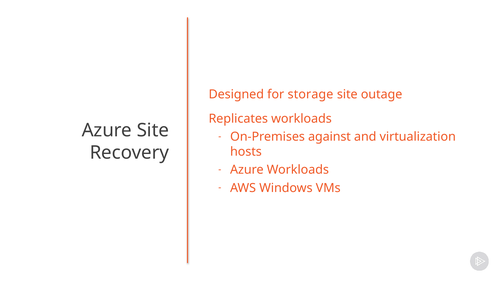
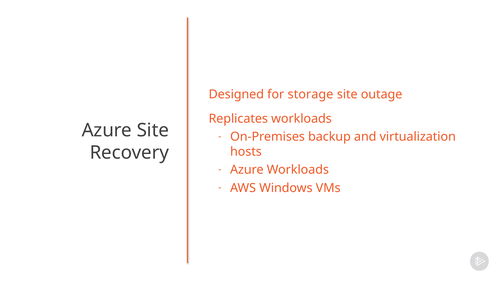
against: against -> backup
